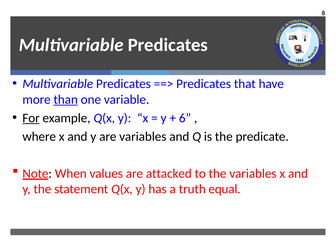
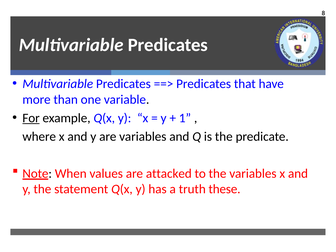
than underline: present -> none
6: 6 -> 1
equal: equal -> these
